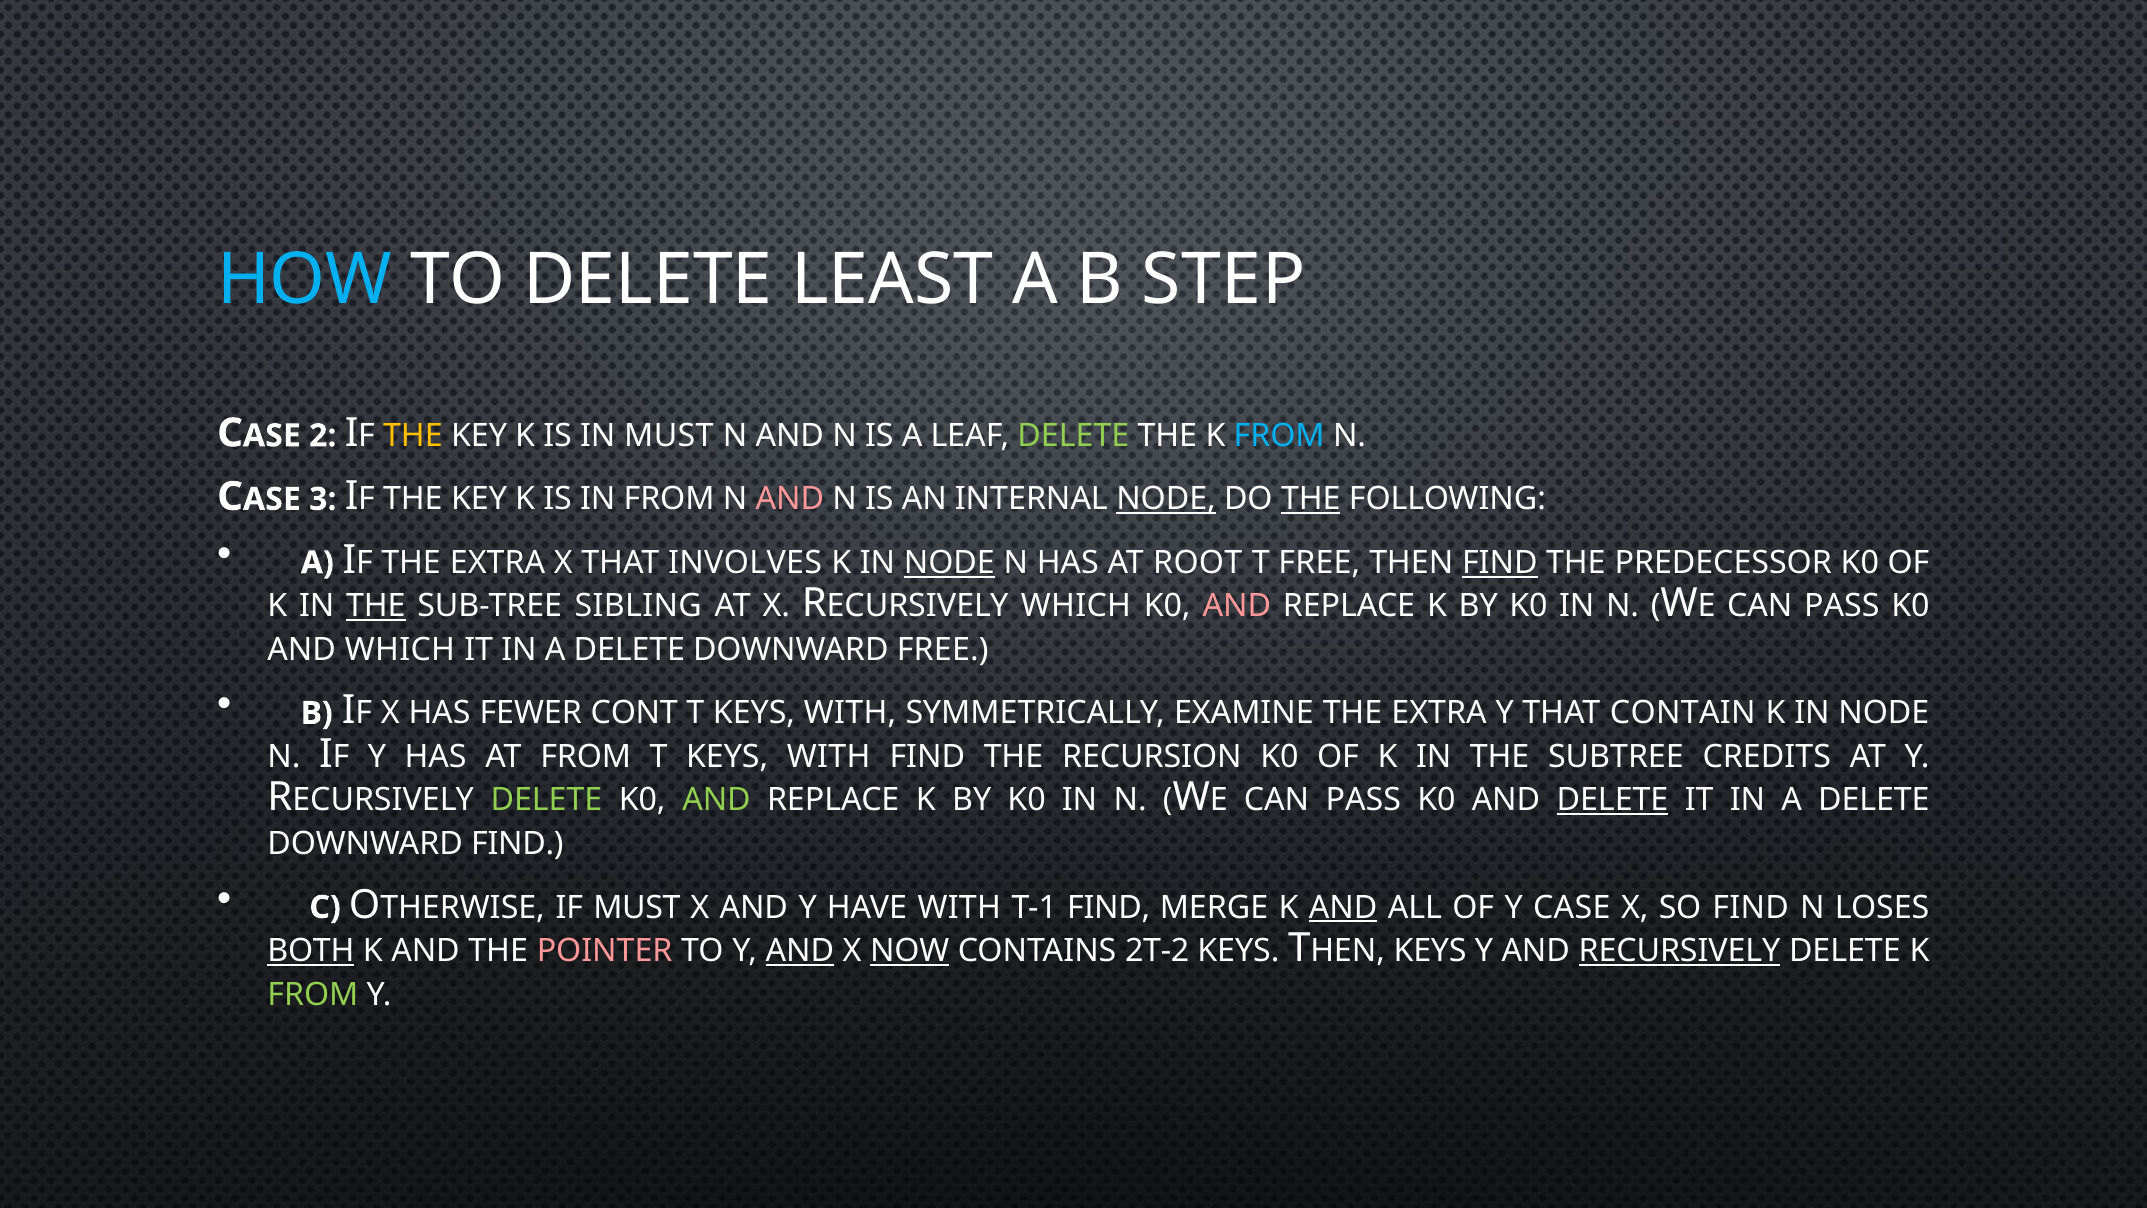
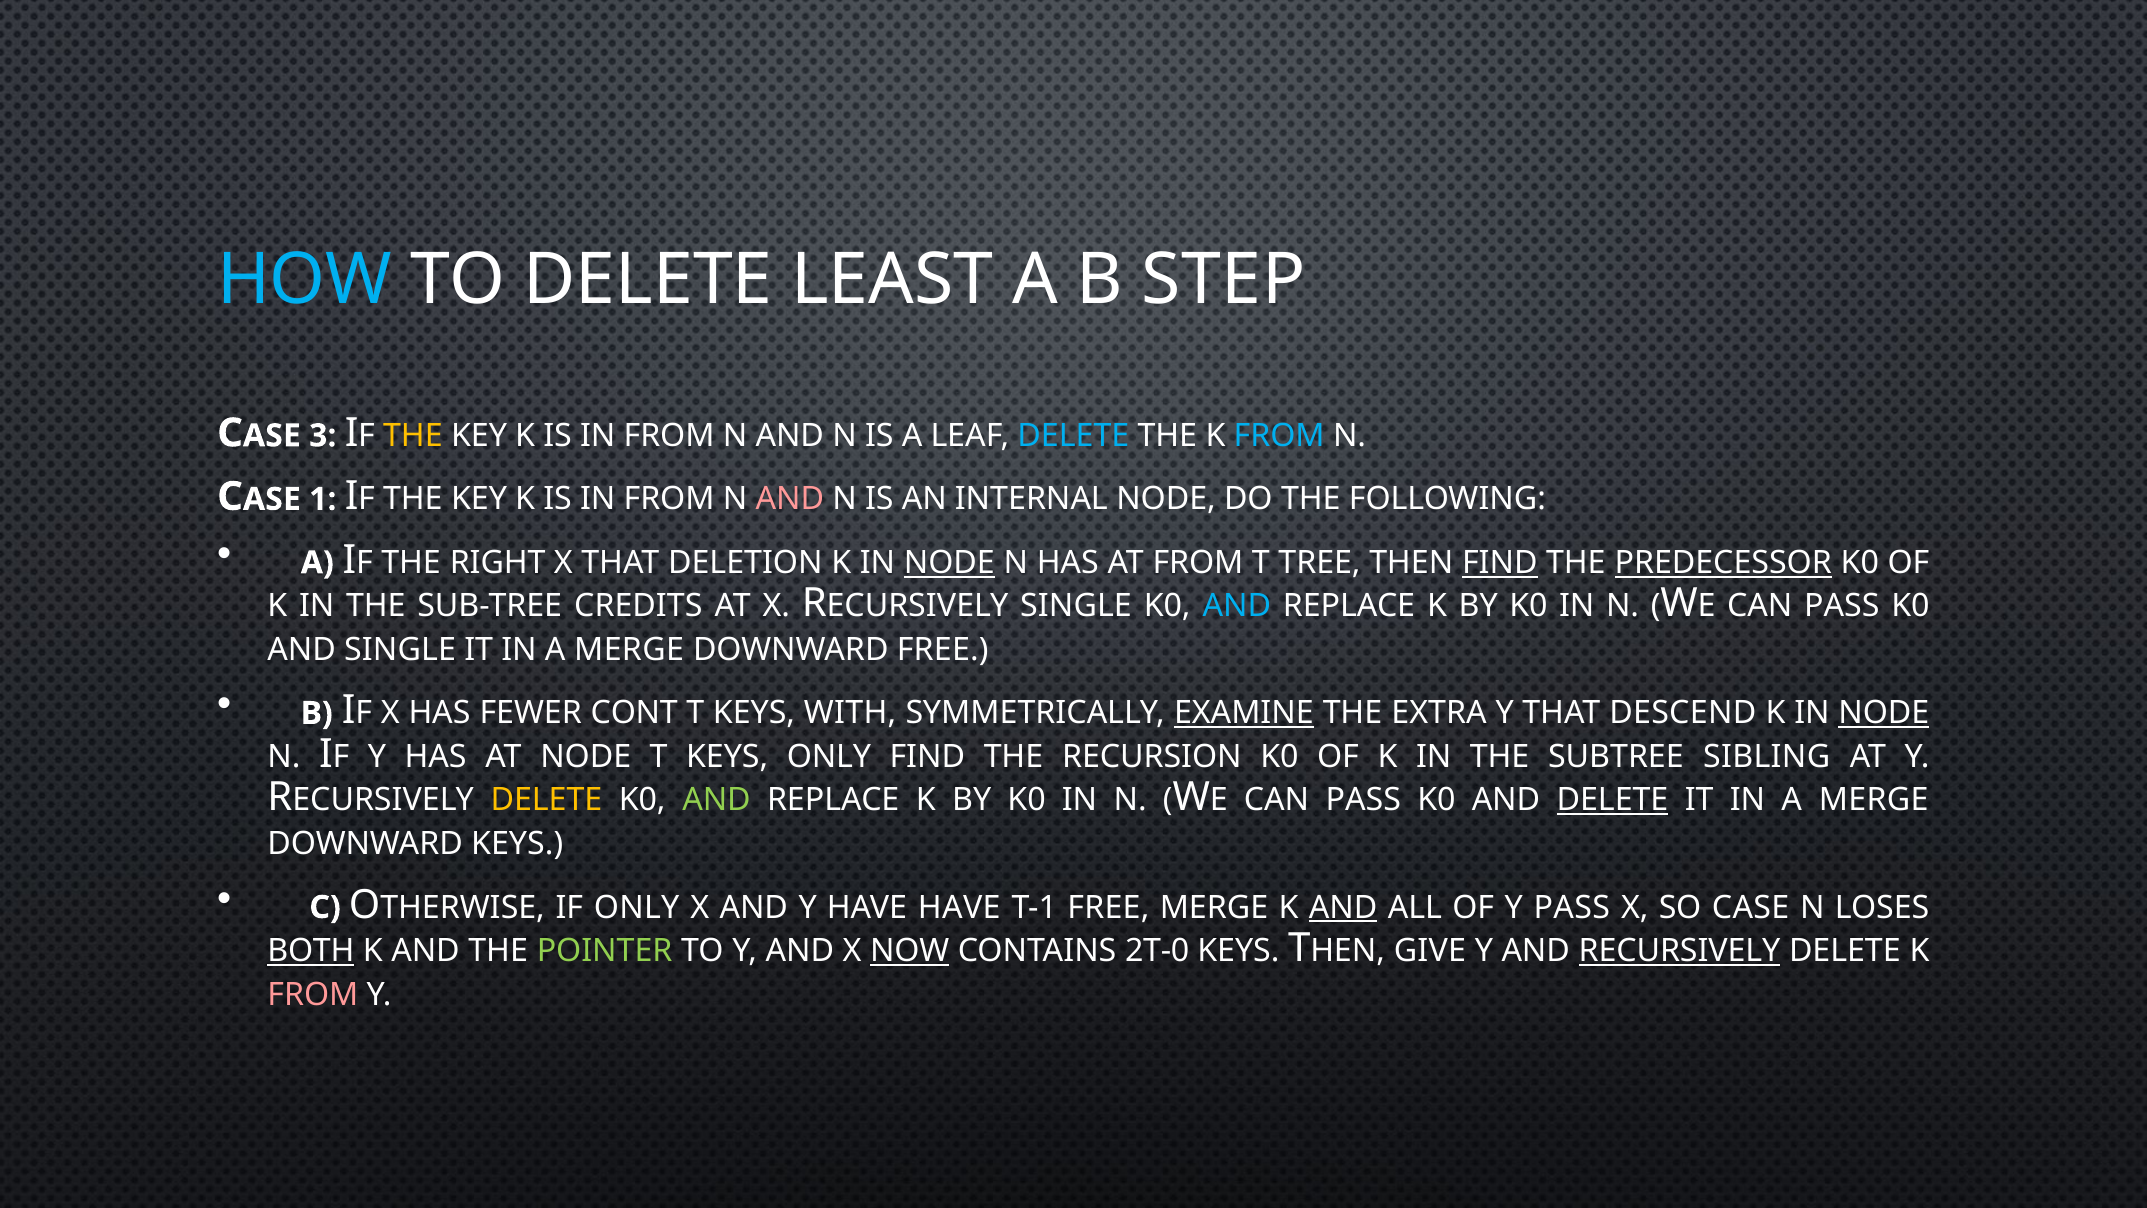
2: 2 -> 3
MUST at (669, 436): MUST -> FROM
DELETE at (1073, 436) colour: light green -> light blue
3: 3 -> 1
NODE at (1166, 499) underline: present -> none
THE at (1311, 499) underline: present -> none
EXTRA at (498, 563): EXTRA -> RIGHT
INVOLVES: INVOLVES -> DELETION
AT ROOT: ROOT -> FROM
T FREE: FREE -> TREE
PREDECESSOR underline: none -> present
THE at (376, 606) underline: present -> none
SIBLING: SIBLING -> CREDITS
WHICH at (1076, 606): WHICH -> SINGLE
AND at (1237, 606) colour: pink -> light blue
AND WHICH: WHICH -> SINGLE
DELETE at (629, 650): DELETE -> MERGE
EXAMINE underline: none -> present
CONTAIN: CONTAIN -> DESCEND
NODE at (1884, 713) underline: none -> present
AT FROM: FROM -> NODE
WITH at (829, 757): WITH -> ONLY
CREDITS: CREDITS -> SIBLING
DELETE at (546, 800) colour: light green -> yellow
DELETE at (1874, 800): DELETE -> MERGE
DOWNWARD FIND: FIND -> KEYS
IF MUST: MUST -> ONLY
HAVE WITH: WITH -> HAVE
T-1 FIND: FIND -> FREE
Y CASE: CASE -> PASS
SO FIND: FIND -> CASE
POINTER colour: pink -> light green
AND at (800, 951) underline: present -> none
2T-2: 2T-2 -> 2T-0
KEYS at (1430, 951): KEYS -> GIVE
FROM at (313, 994) colour: light green -> pink
